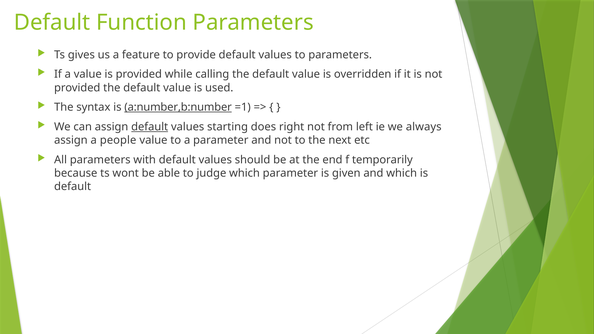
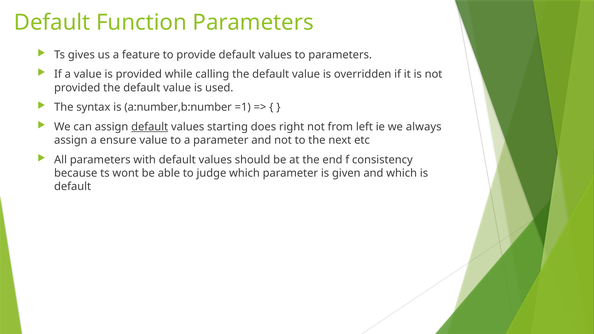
a:number,b:number underline: present -> none
people: people -> ensure
temporarily: temporarily -> consistency
